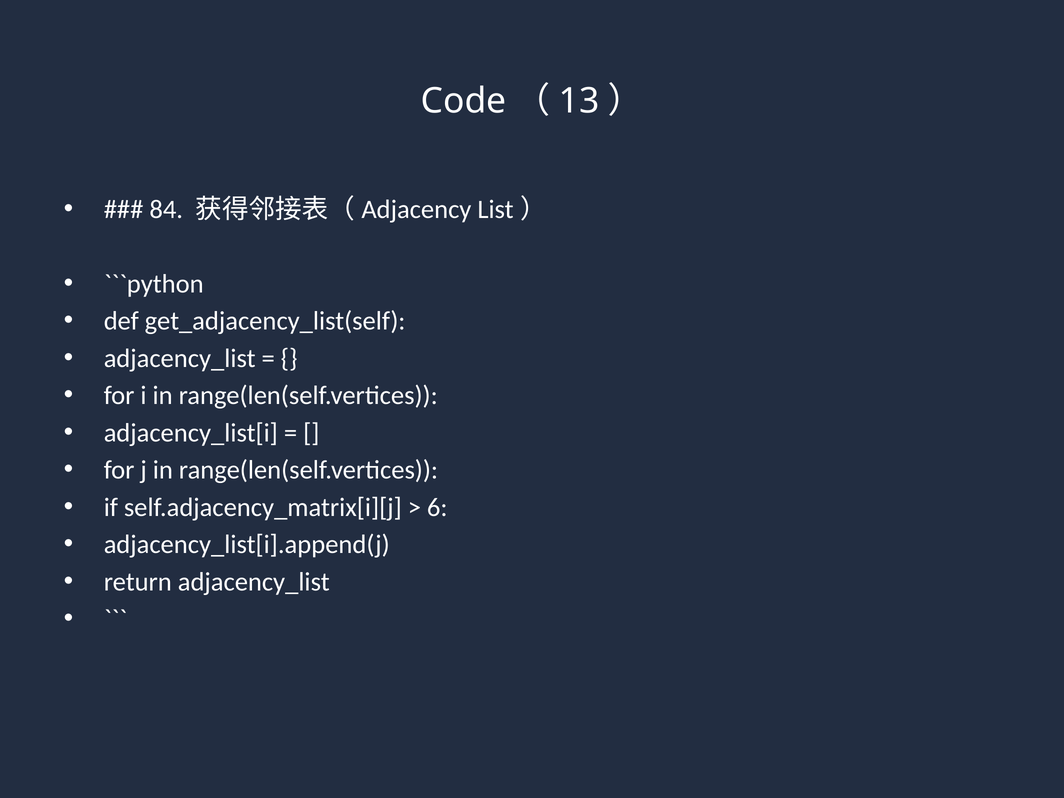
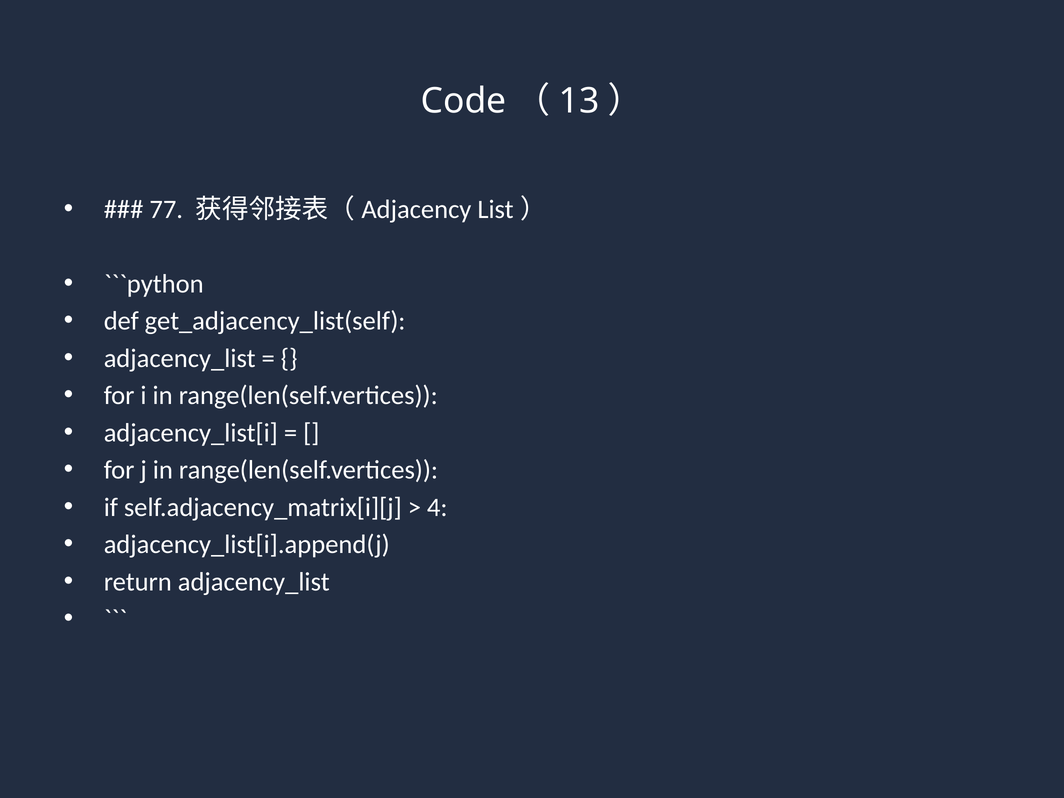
84: 84 -> 77
6: 6 -> 4
